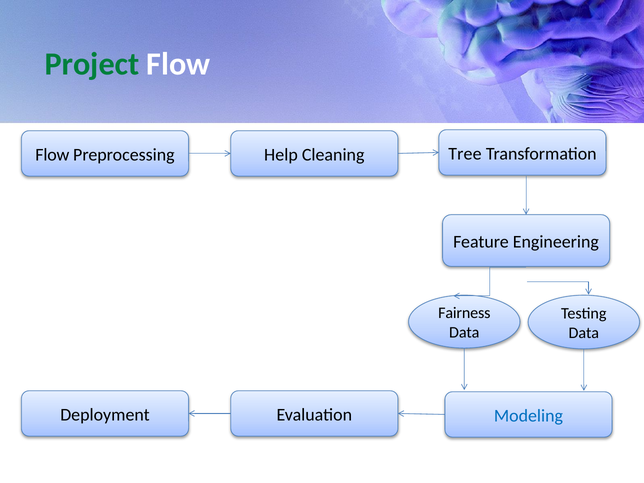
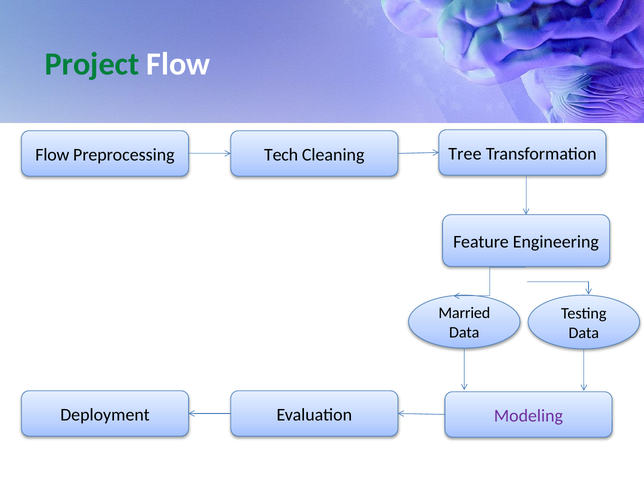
Help: Help -> Tech
Fairness: Fairness -> Married
Modeling colour: blue -> purple
